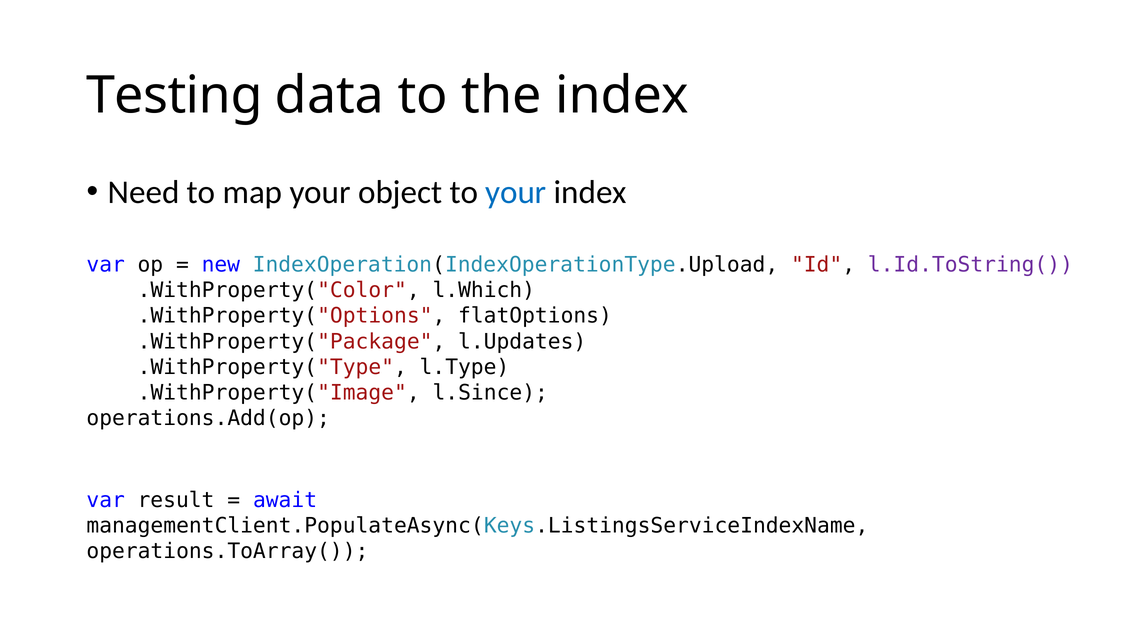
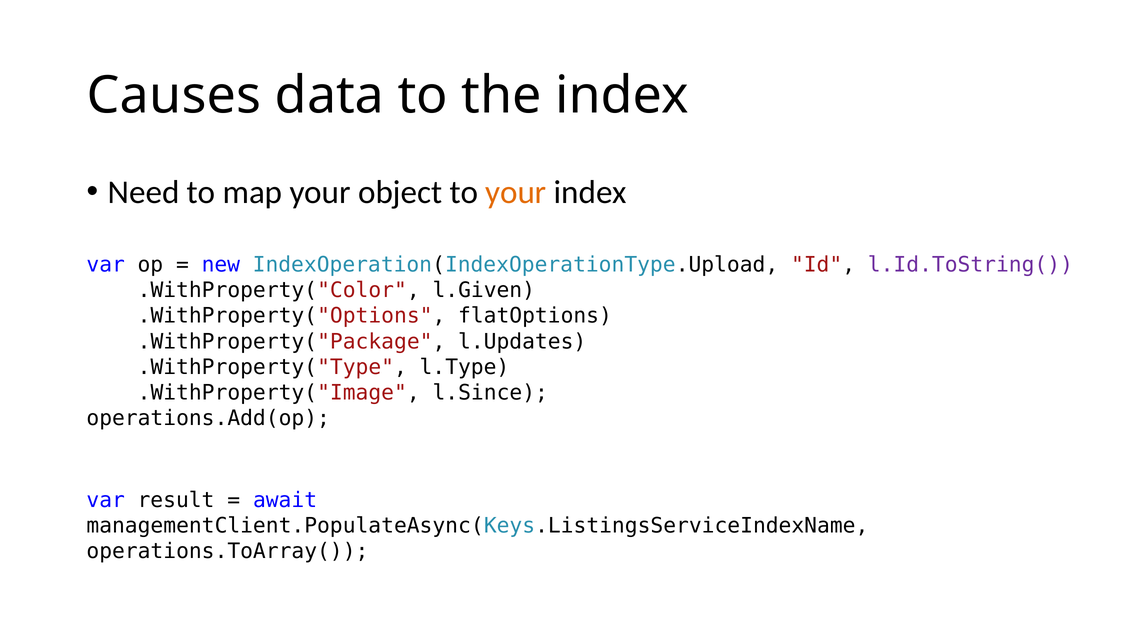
Testing: Testing -> Causes
your at (516, 192) colour: blue -> orange
l.Which: l.Which -> l.Given
